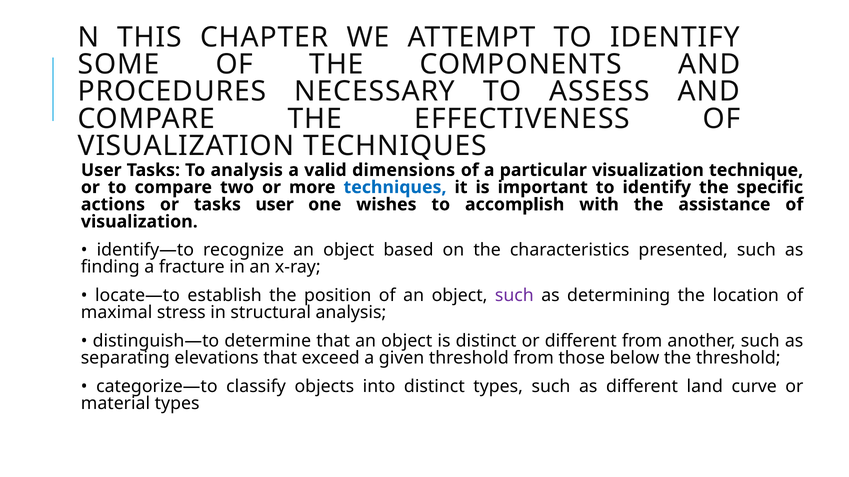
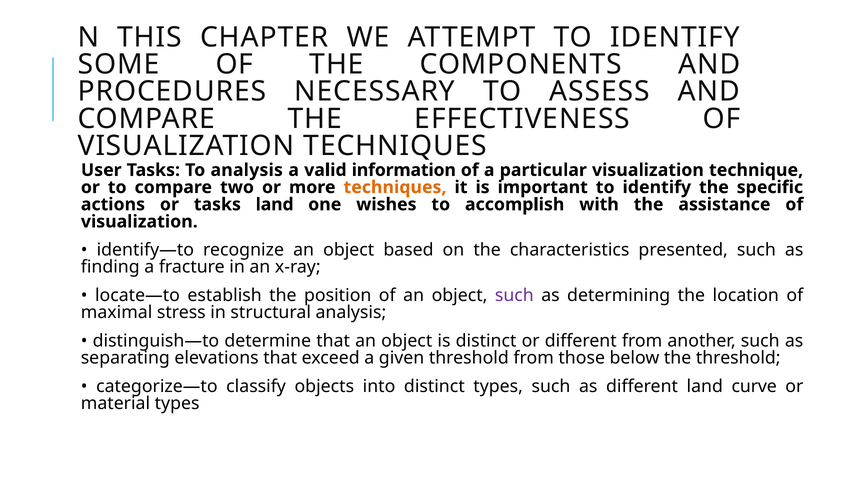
dimensions: dimensions -> information
techniques at (395, 187) colour: blue -> orange
tasks user: user -> land
